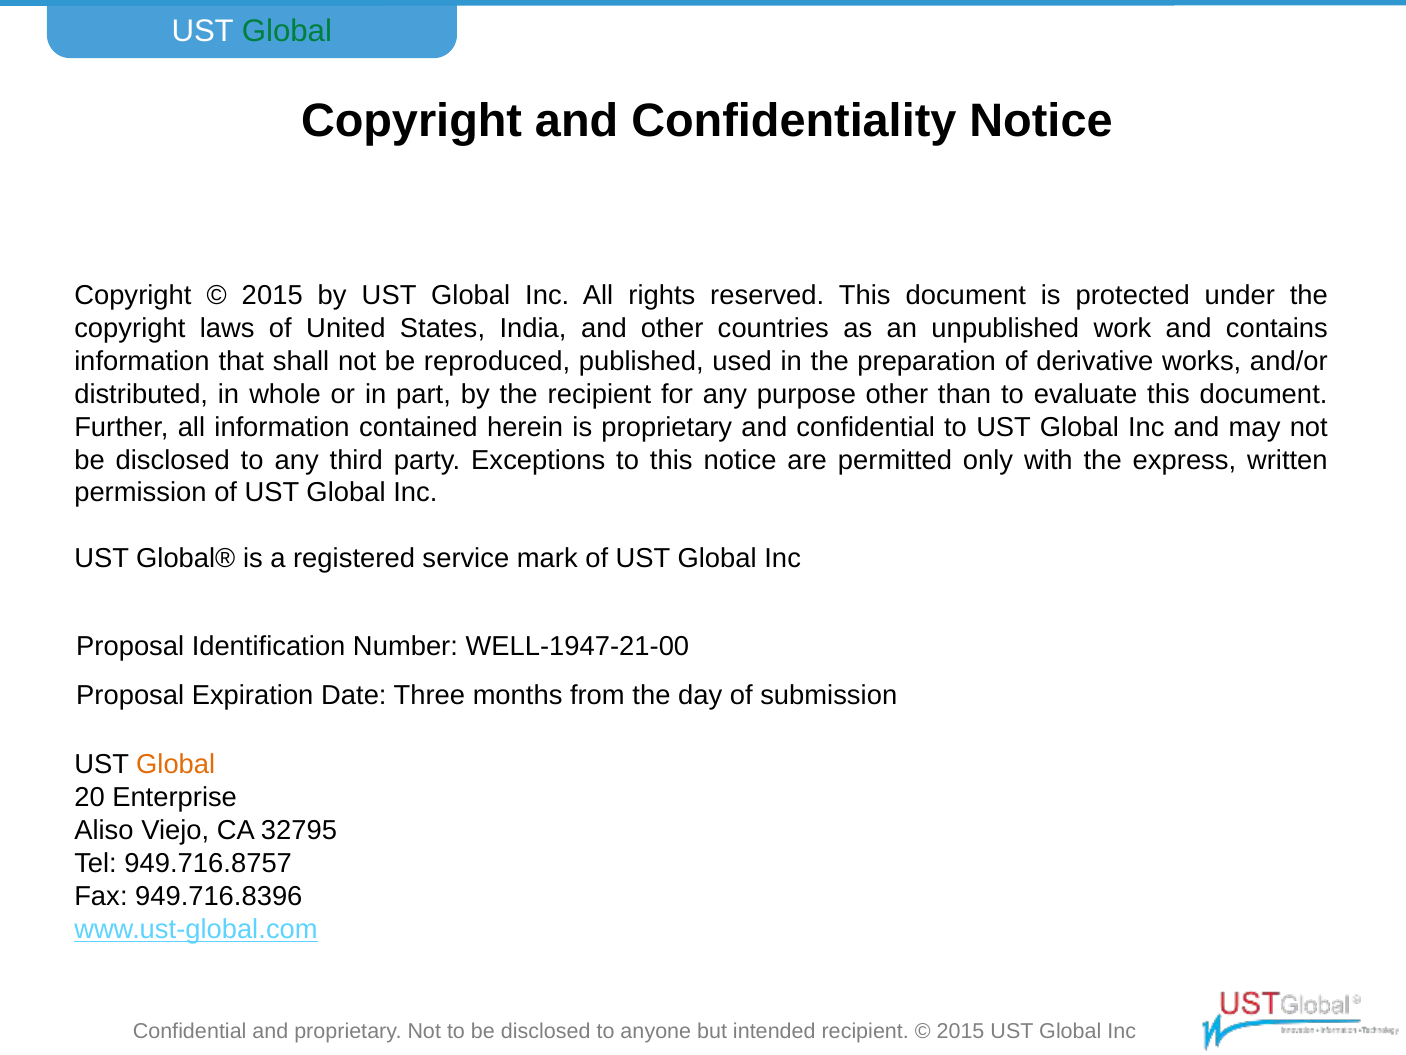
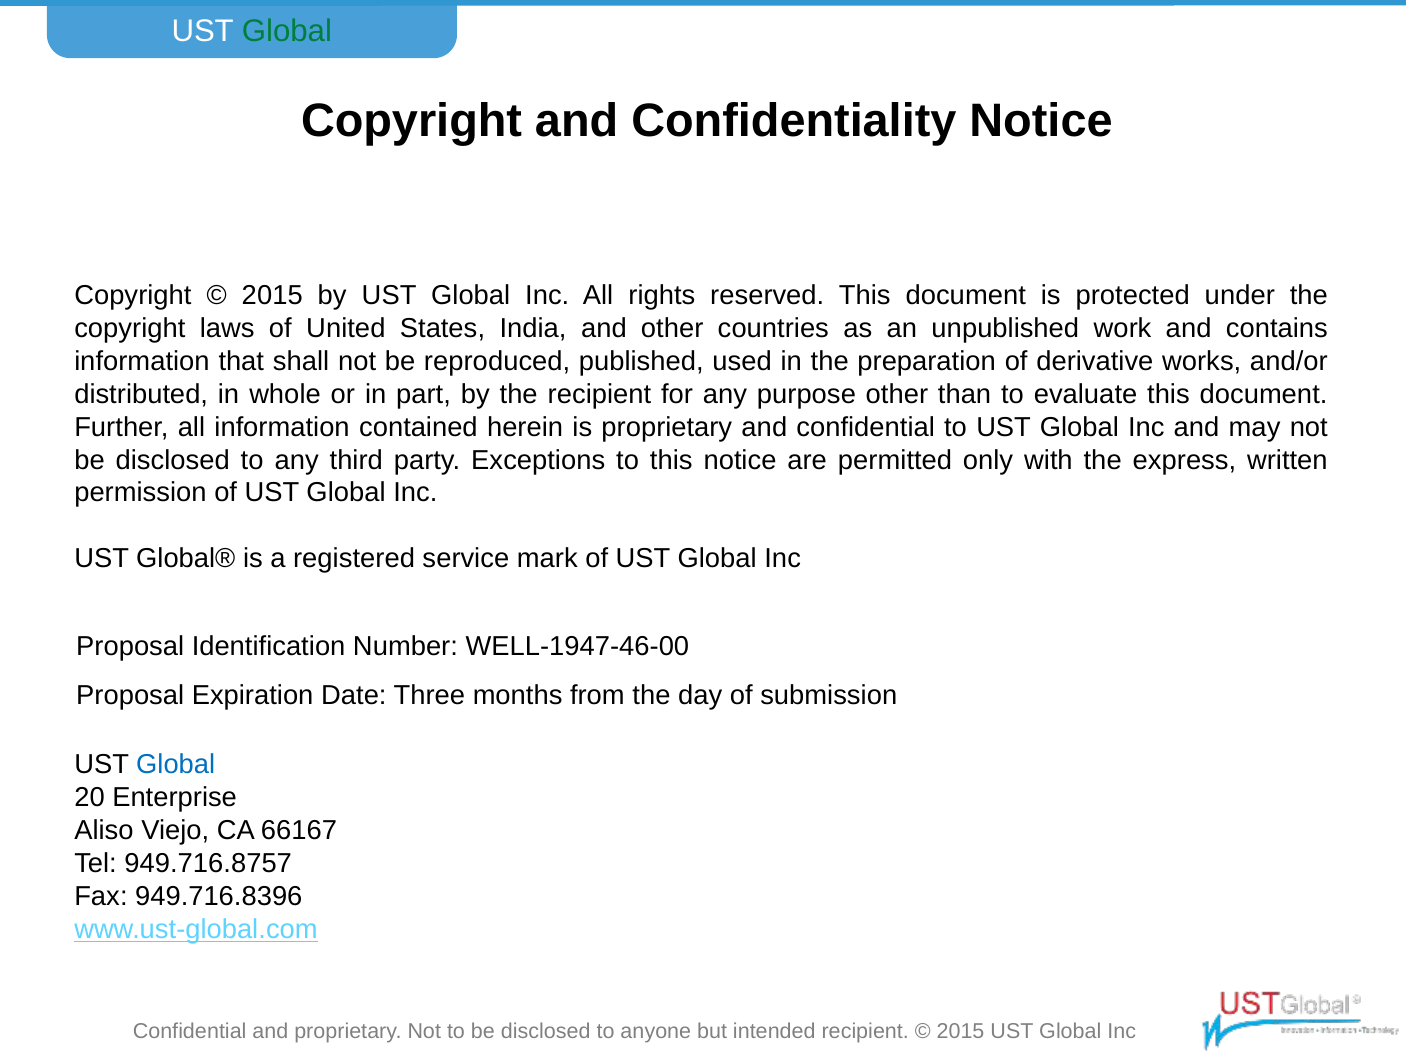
WELL-1947-21-00: WELL-1947-21-00 -> WELL-1947-46-00
Global at (176, 765) colour: orange -> blue
32795: 32795 -> 66167
